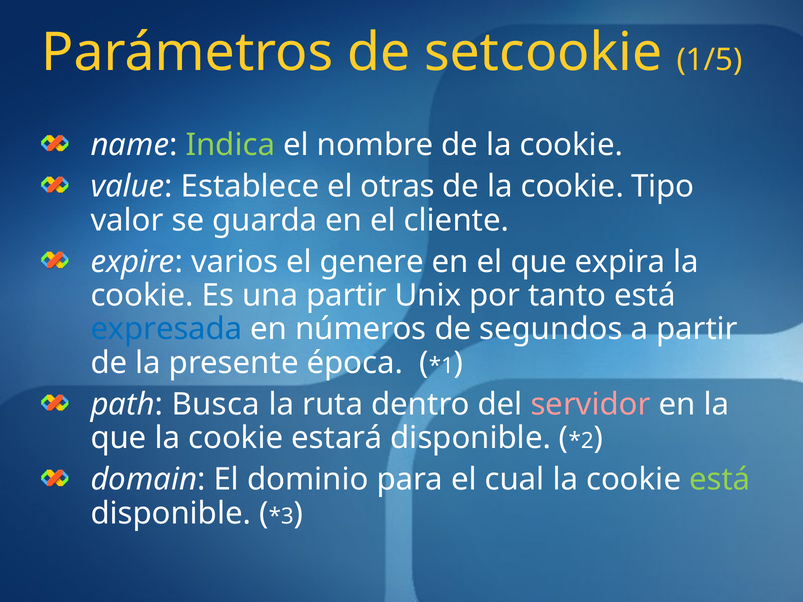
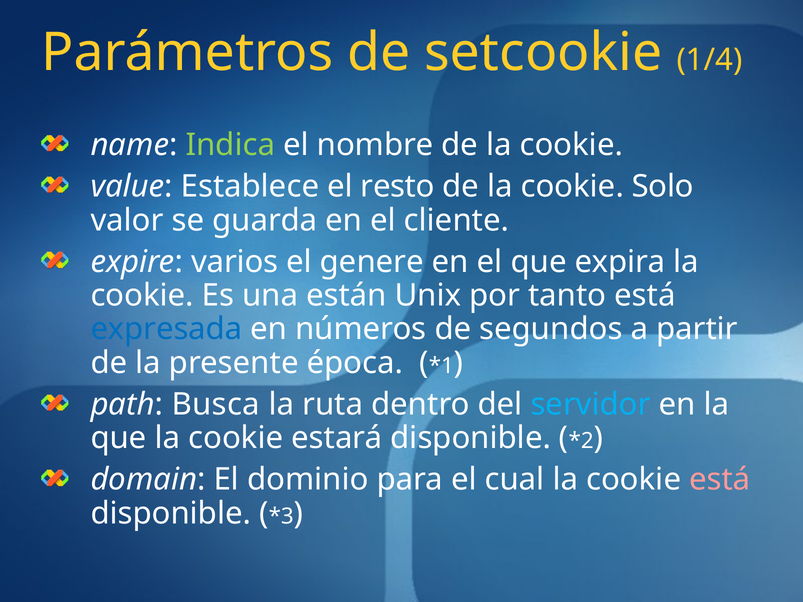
1/5: 1/5 -> 1/4
otras: otras -> resto
Tipo: Tipo -> Solo
una partir: partir -> están
servidor colour: pink -> light blue
está at (720, 480) colour: light green -> pink
